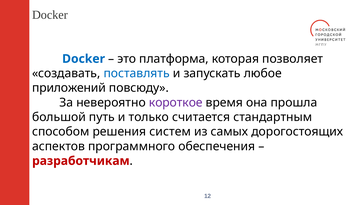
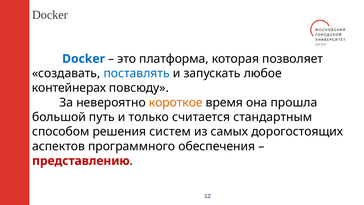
приложений: приложений -> контейнерах
короткое colour: purple -> orange
разработчикам: разработчикам -> представлению
